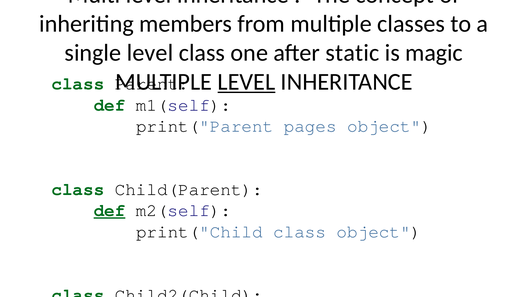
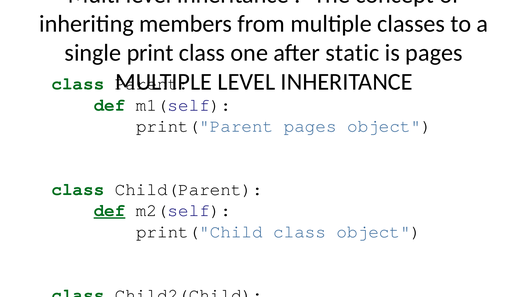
single level: level -> print
is magic: magic -> pages
LEVEL at (246, 82) underline: present -> none
